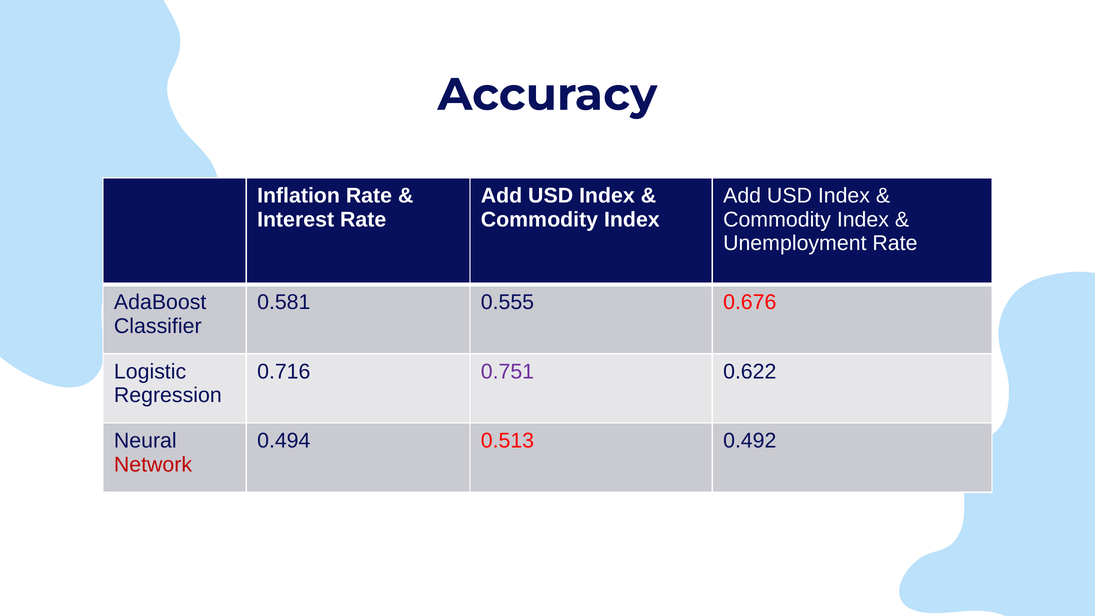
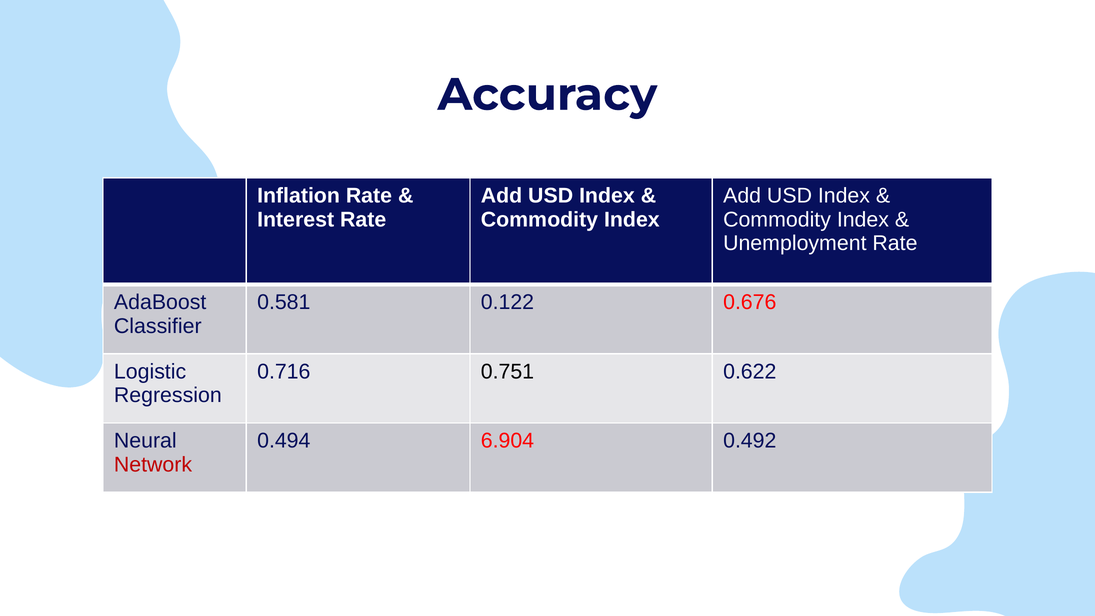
0.555: 0.555 -> 0.122
0.751 colour: purple -> black
0.513: 0.513 -> 6.904
